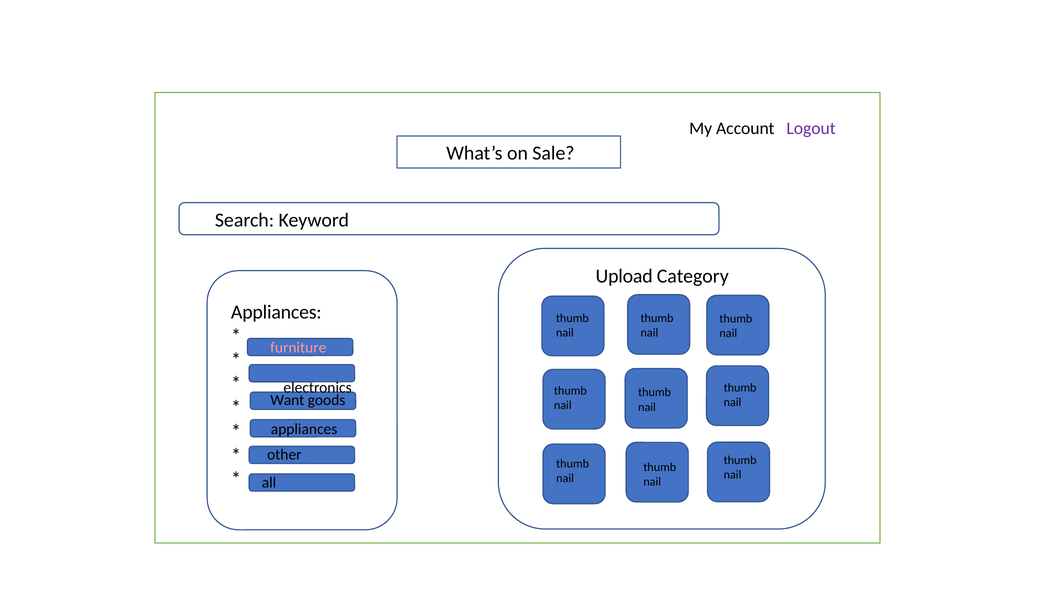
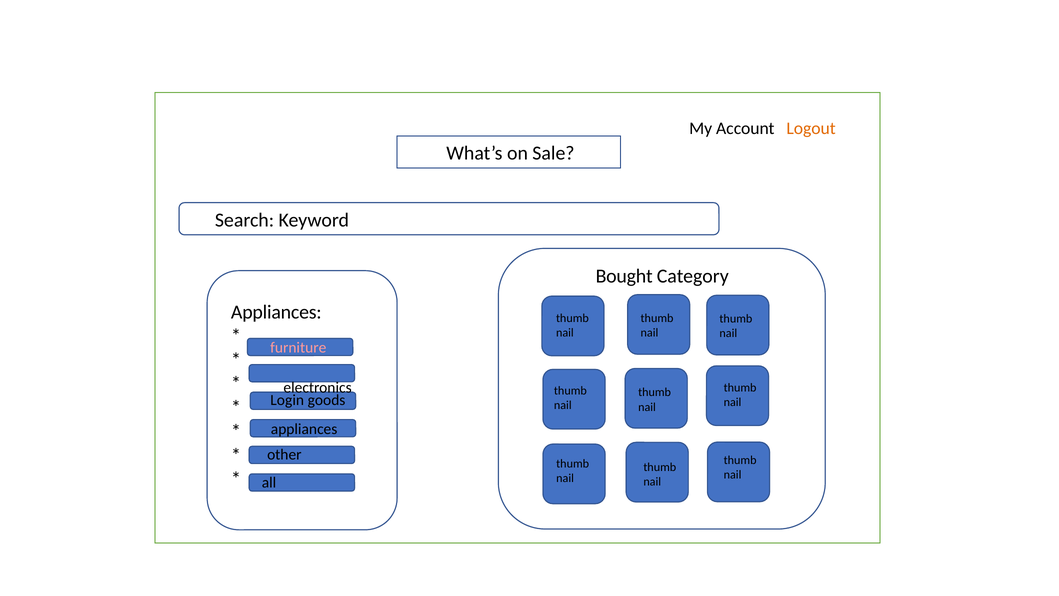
Logout colour: purple -> orange
Upload: Upload -> Bought
Want: Want -> Login
